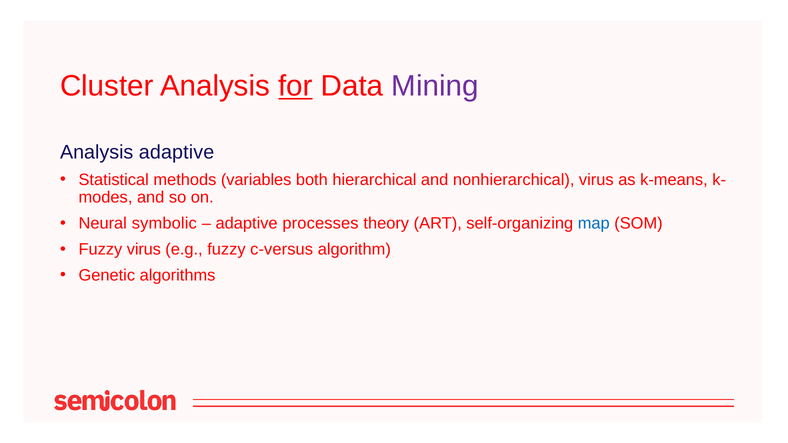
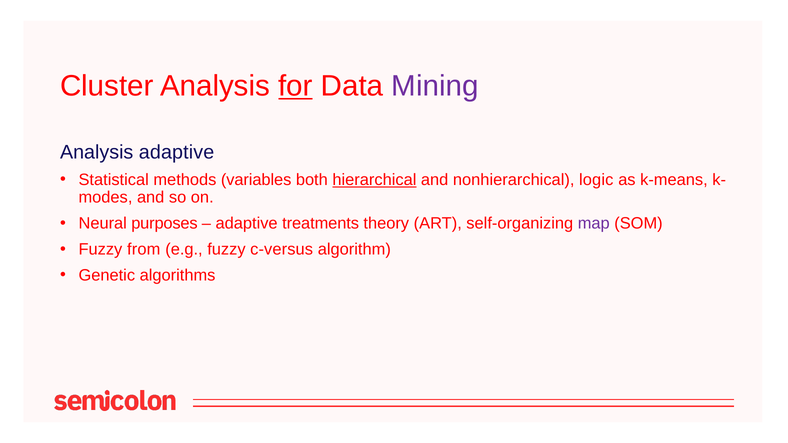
hierarchical underline: none -> present
nonhierarchical virus: virus -> logic
symbolic: symbolic -> purposes
processes: processes -> treatments
map colour: blue -> purple
Fuzzy virus: virus -> from
